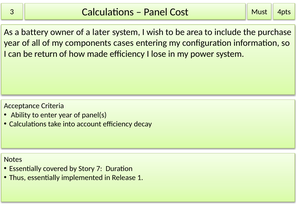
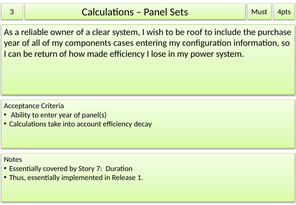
Cost: Cost -> Sets
battery: battery -> reliable
later: later -> clear
area: area -> roof
